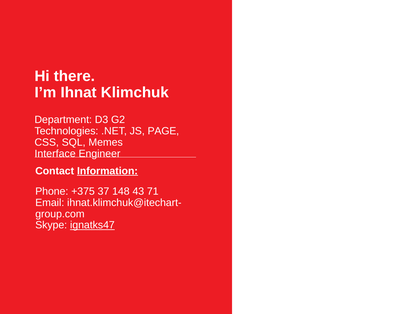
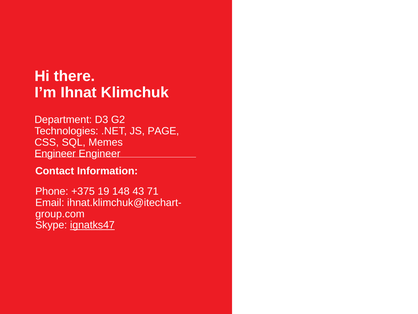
Interface at (55, 153): Interface -> Engineer
Information underline: present -> none
37: 37 -> 19
